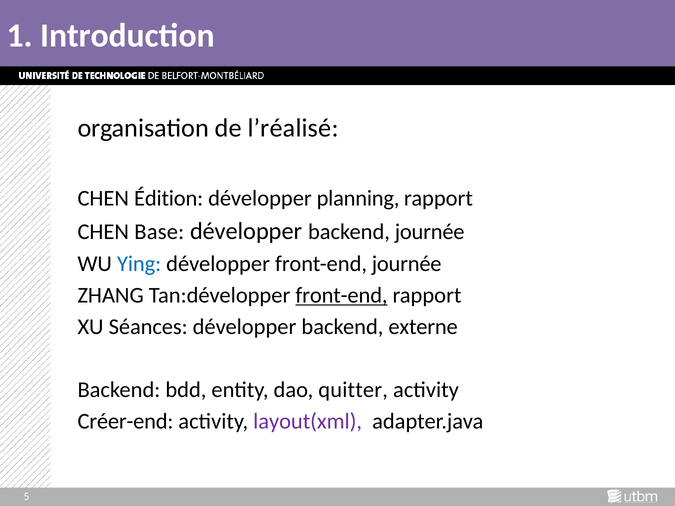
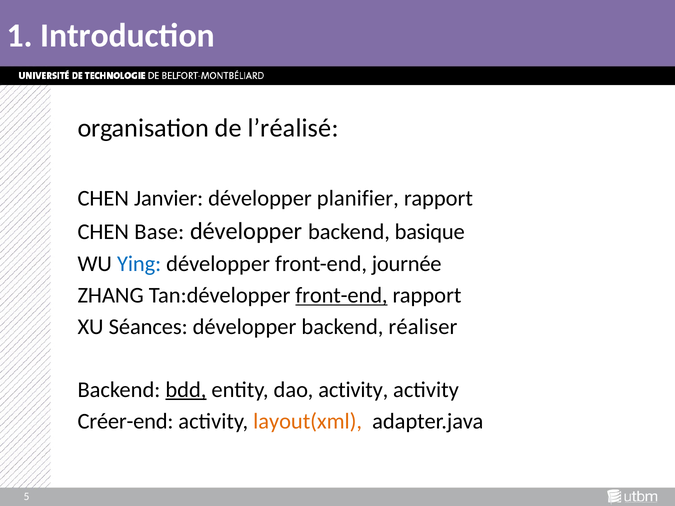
Édition: Édition -> Janvier
planning: planning -> planifier
backend journée: journée -> basique
externe: externe -> réaliser
bdd underline: none -> present
dao quitter: quitter -> activity
layout(xml colour: purple -> orange
